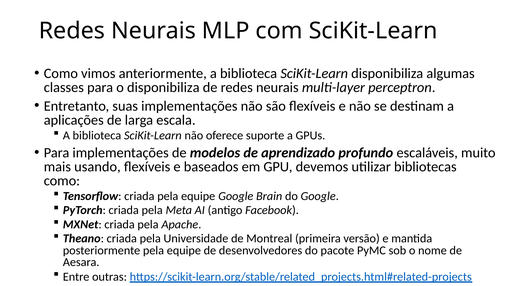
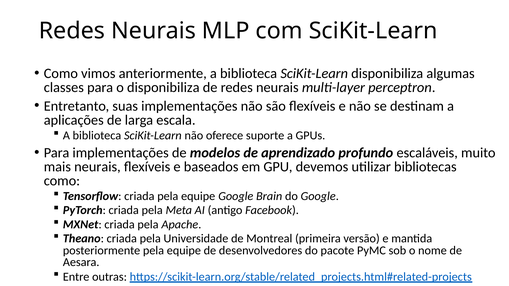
mais usando: usando -> neurais
